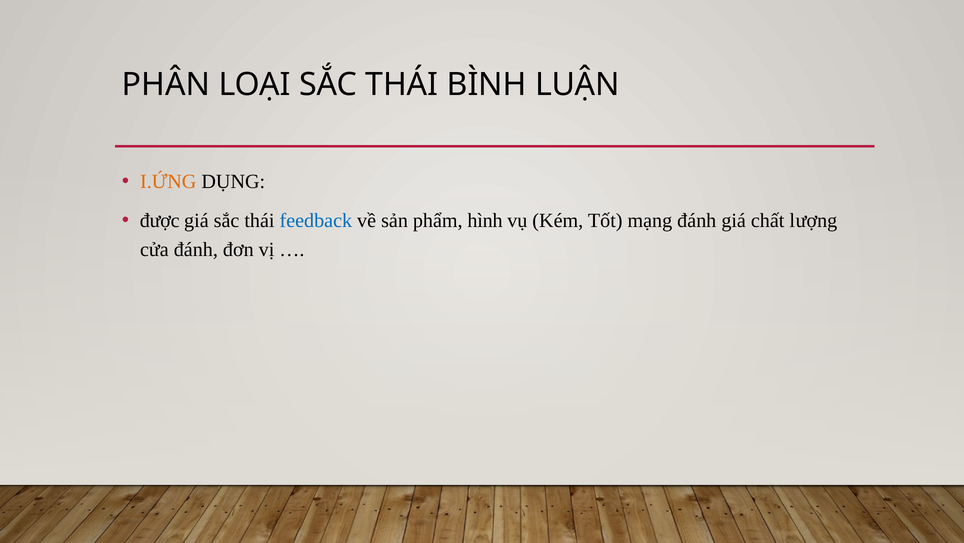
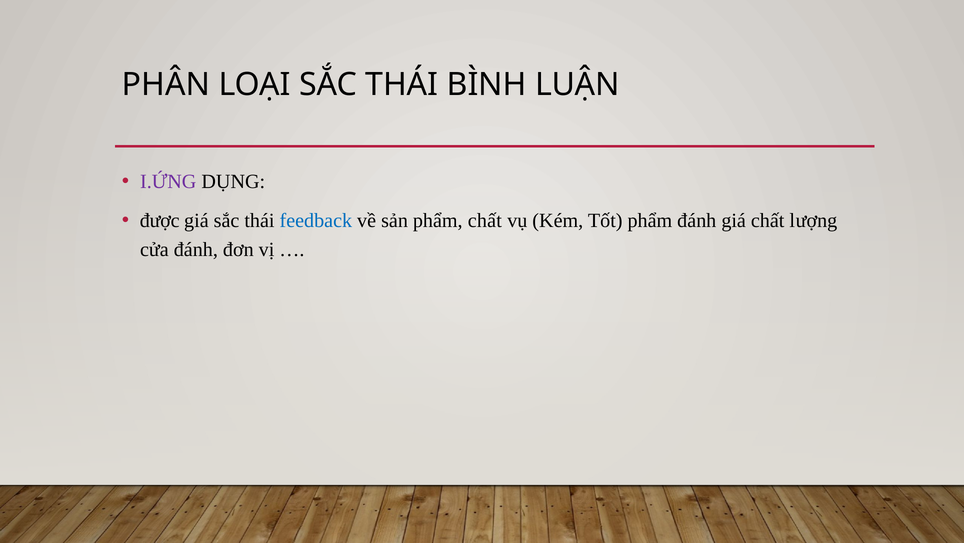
I.ỨNG colour: orange -> purple
phẩm hình: hình -> chất
Tốt mạng: mạng -> phẩm
